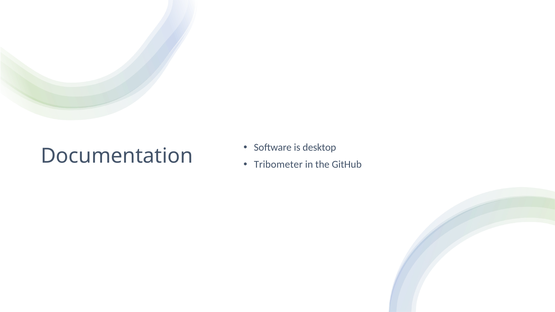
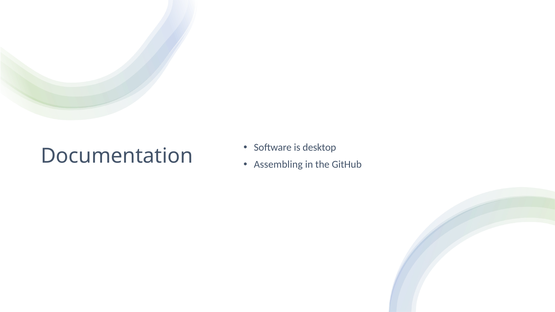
Tribometer: Tribometer -> Assembling
